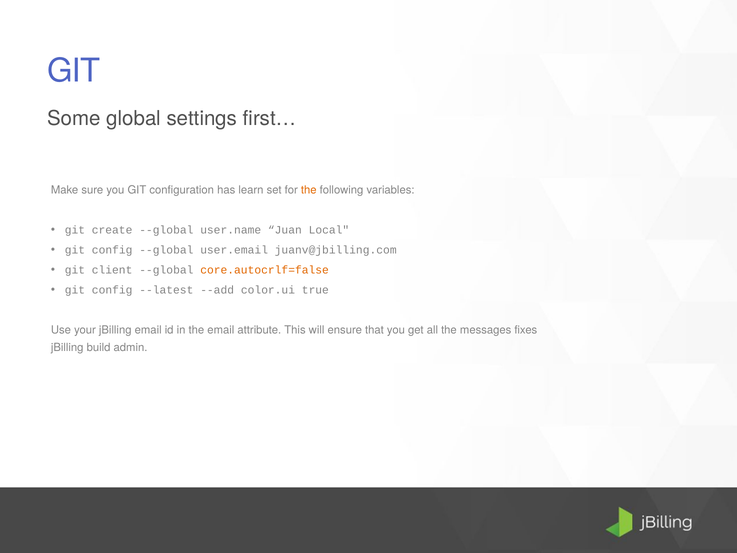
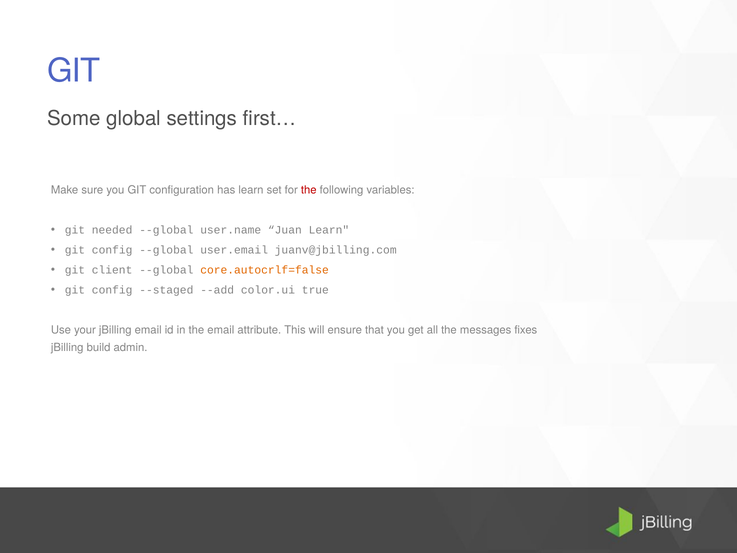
the at (309, 190) colour: orange -> red
create: create -> needed
Juan Local: Local -> Learn
--latest: --latest -> --staged
